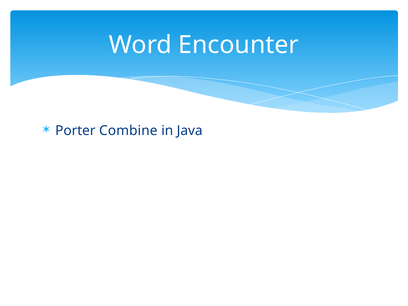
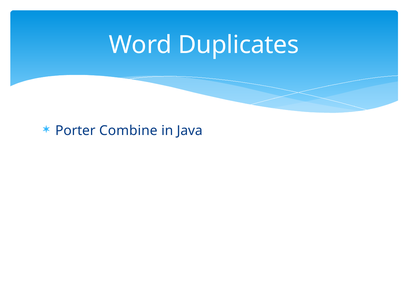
Encounter: Encounter -> Duplicates
